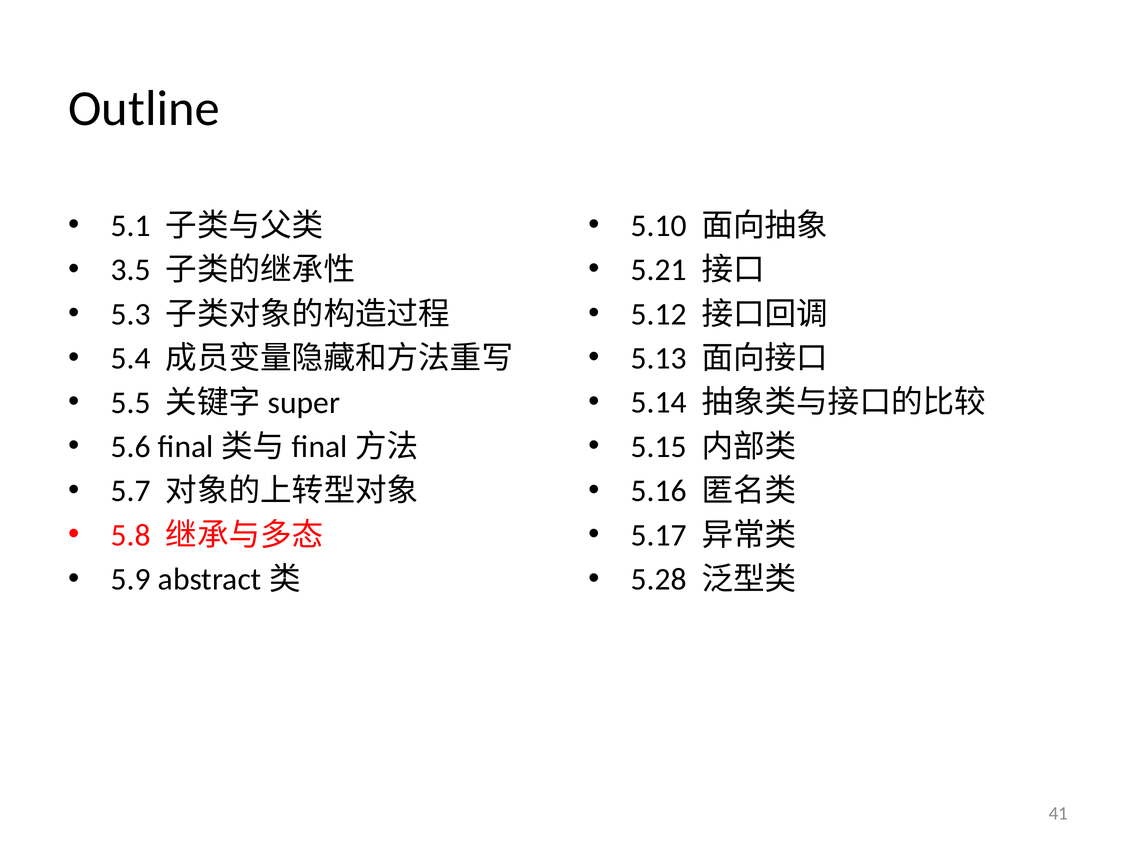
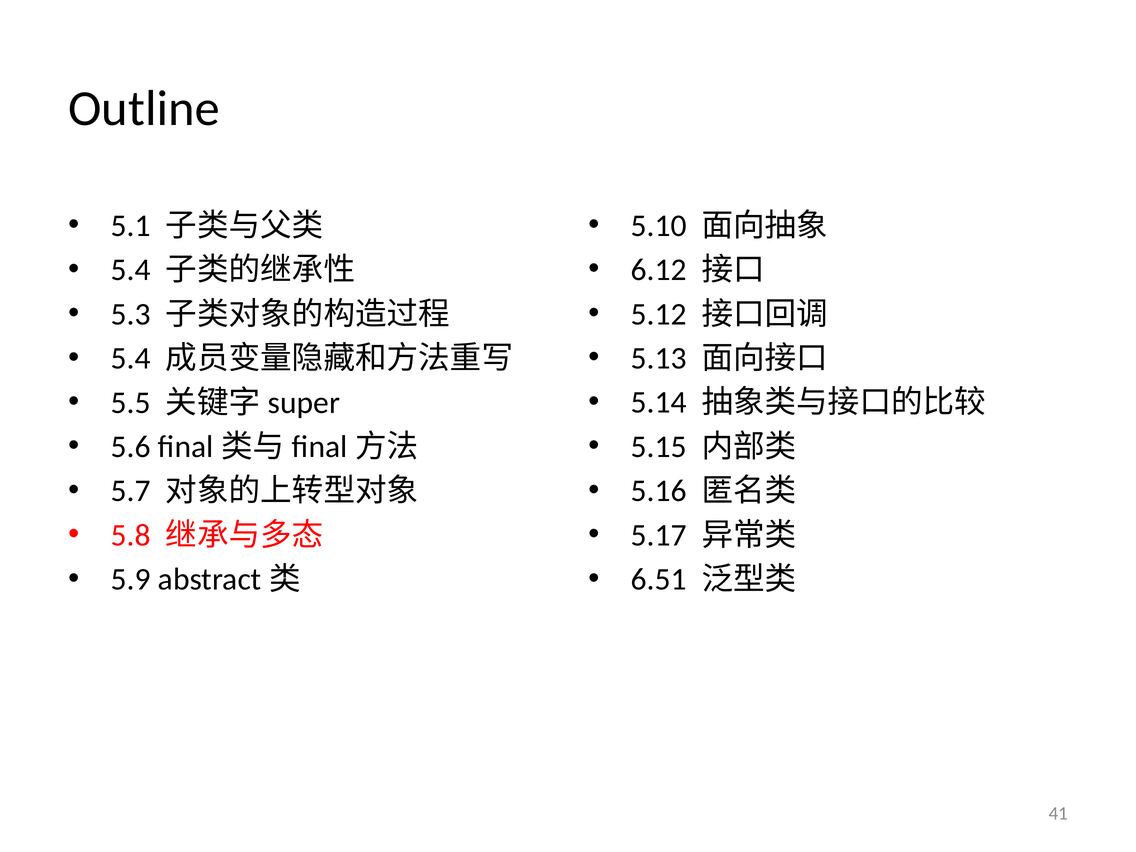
5.21: 5.21 -> 6.12
3.5 at (131, 270): 3.5 -> 5.4
5.28: 5.28 -> 6.51
